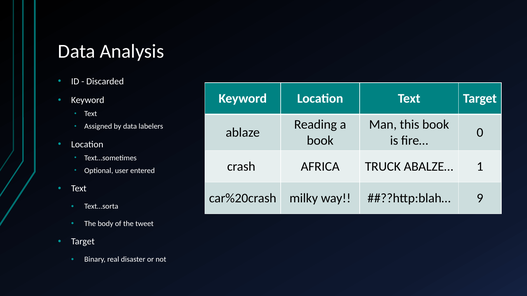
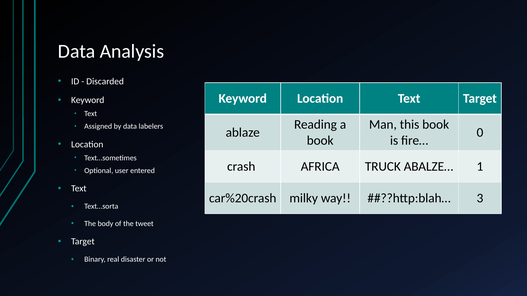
9: 9 -> 3
